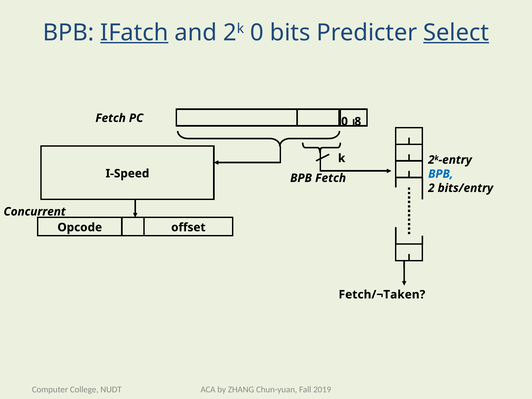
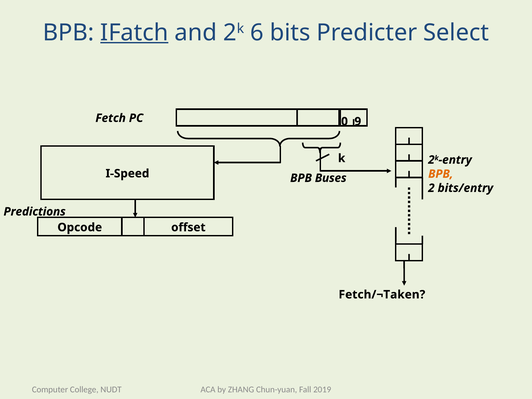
2k 0: 0 -> 6
Select underline: present -> none
8: 8 -> 9
BPB at (441, 174) colour: blue -> orange
BPB Fetch: Fetch -> Buses
Concurrent: Concurrent -> Predictions
